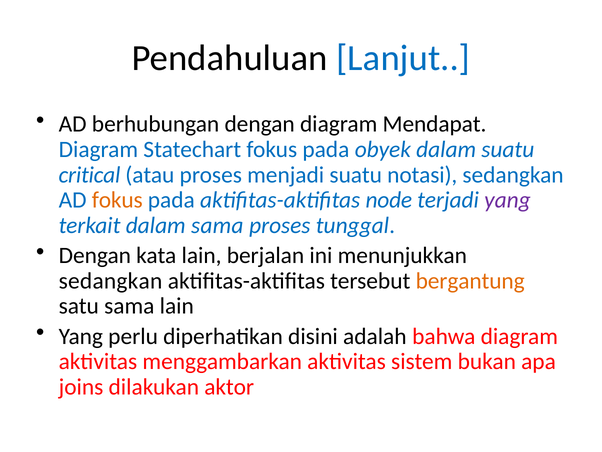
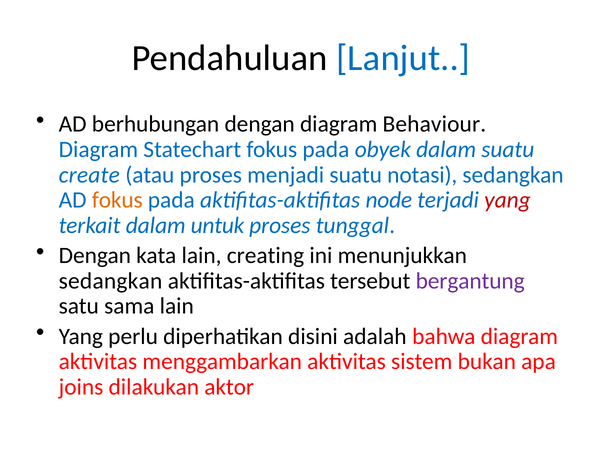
Mendapat: Mendapat -> Behaviour
critical: critical -> create
yang at (507, 200) colour: purple -> red
dalam sama: sama -> untuk
berjalan: berjalan -> creating
bergantung colour: orange -> purple
